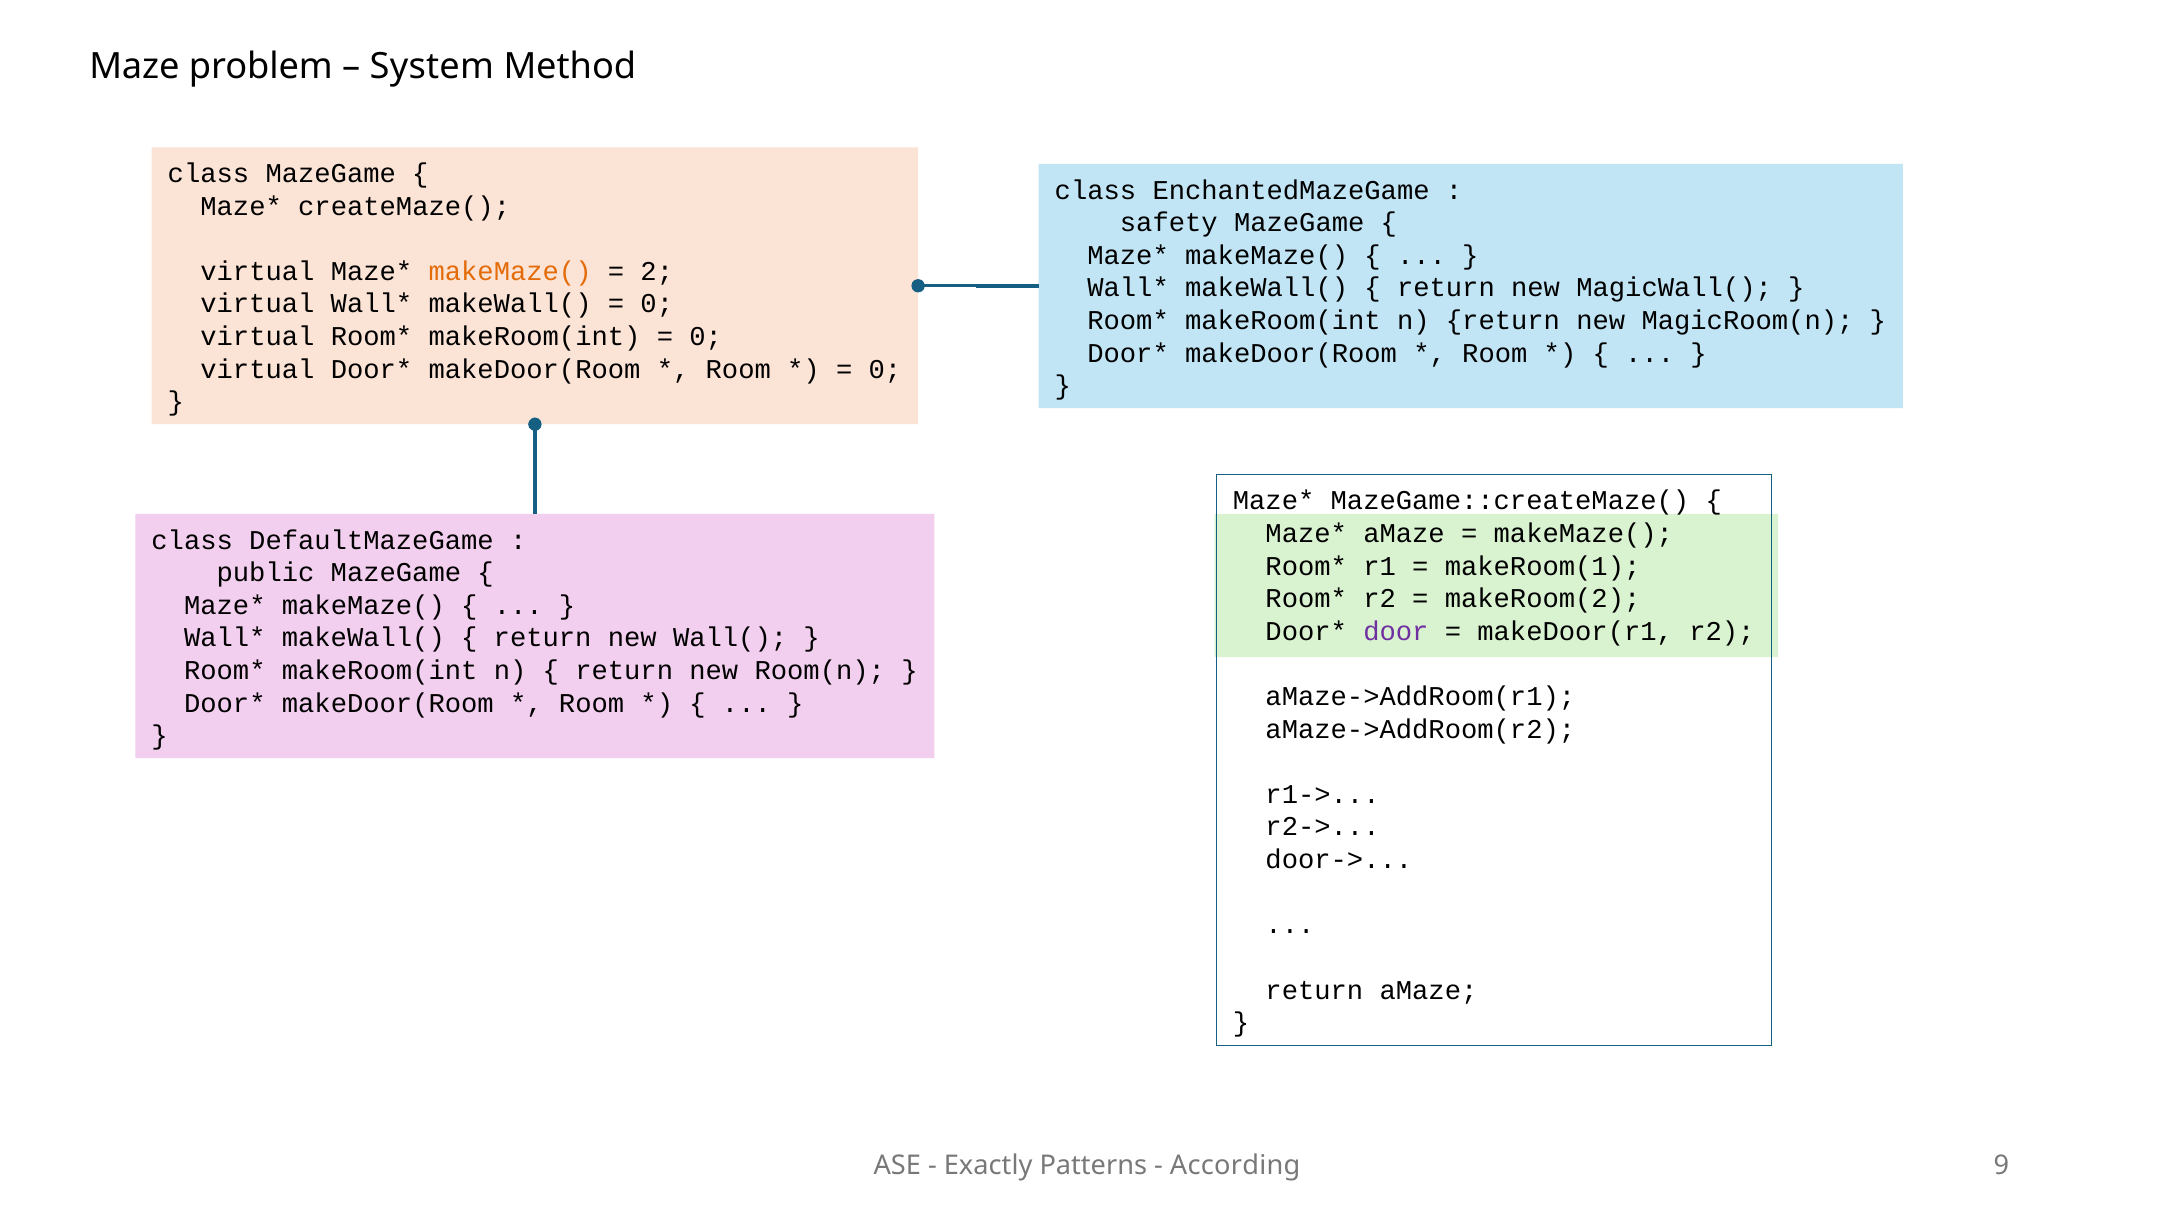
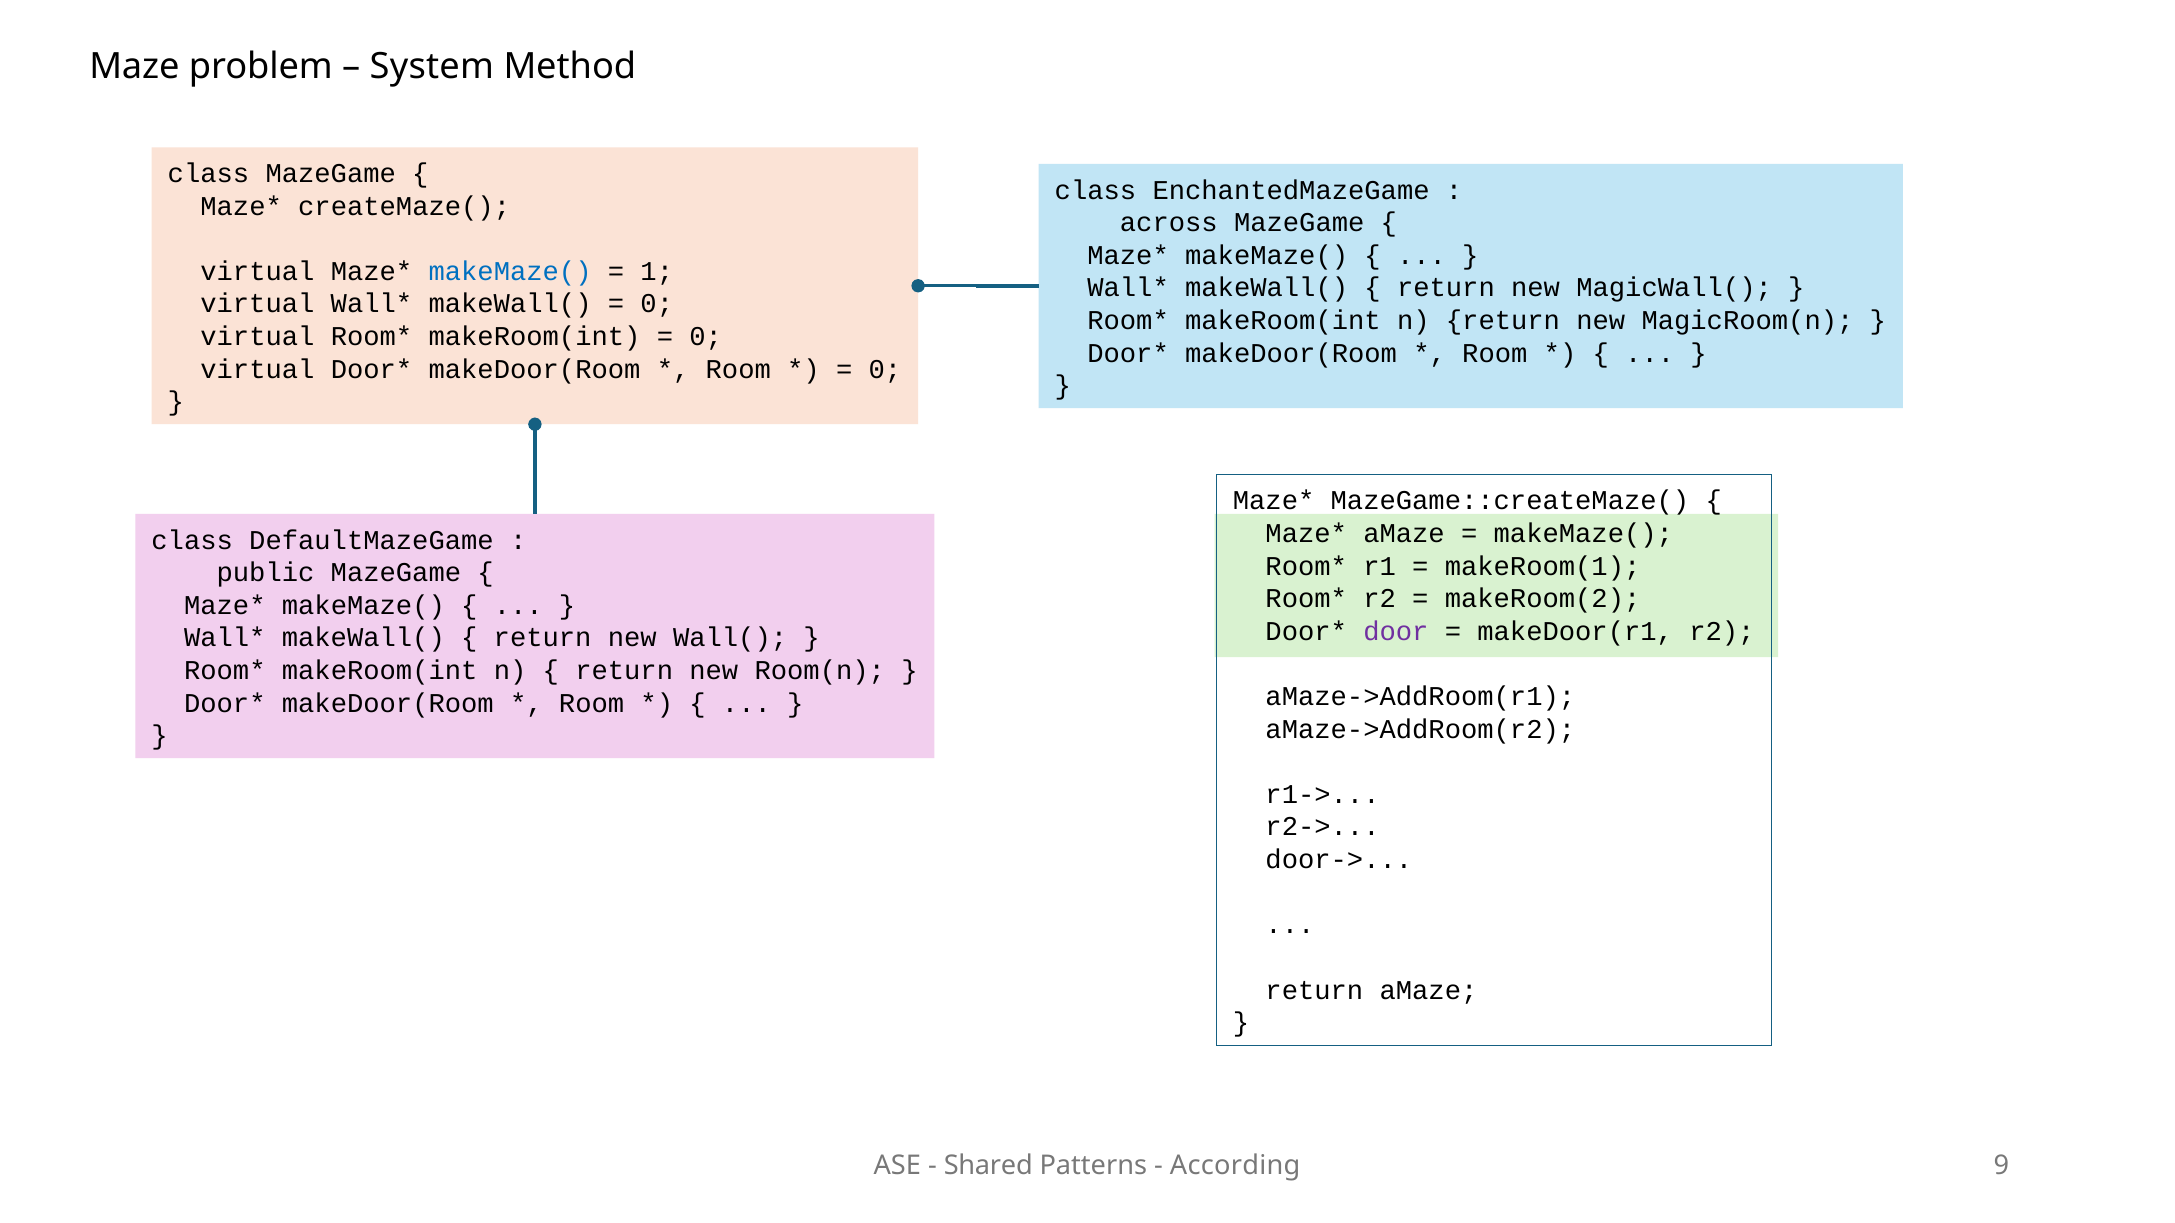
safety: safety -> across
makeMaze( at (510, 271) colour: orange -> blue
2: 2 -> 1
Exactly: Exactly -> Shared
